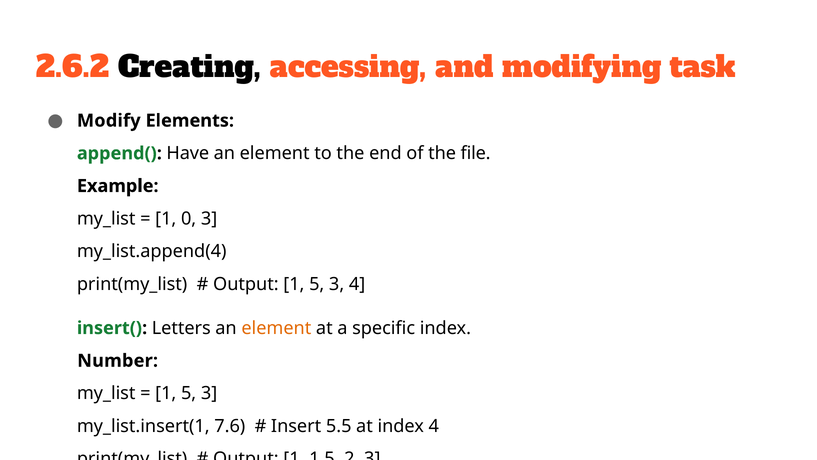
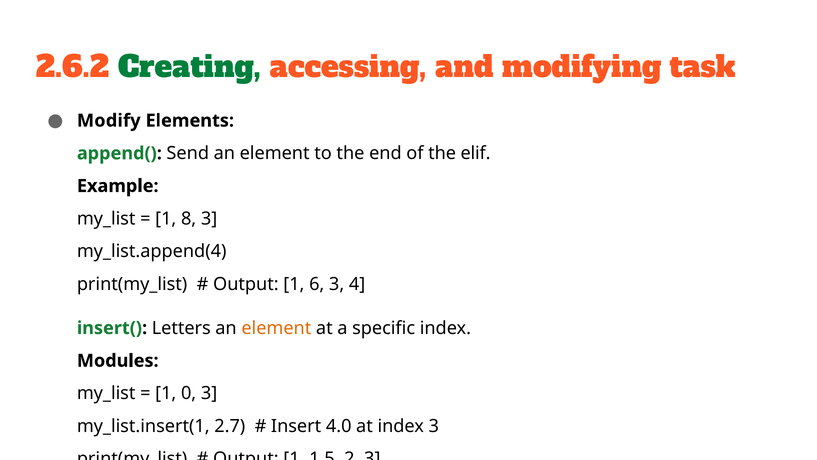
Creating colour: black -> green
Have: Have -> Send
file: file -> elif
0: 0 -> 8
Output 1 5: 5 -> 6
Number: Number -> Modules
5 at (189, 393): 5 -> 0
7.6: 7.6 -> 2.7
5.5: 5.5 -> 4.0
index 4: 4 -> 3
